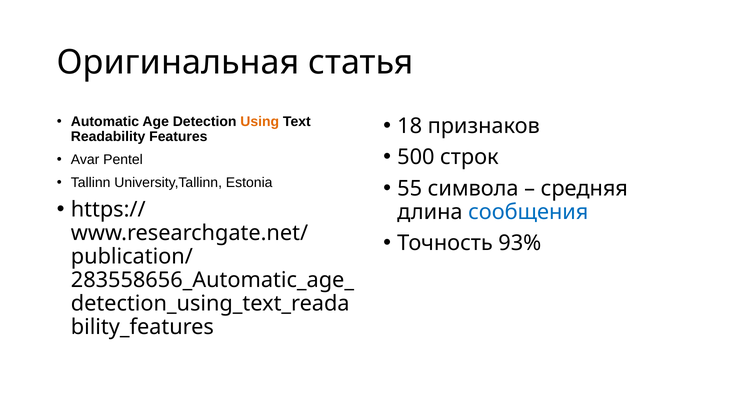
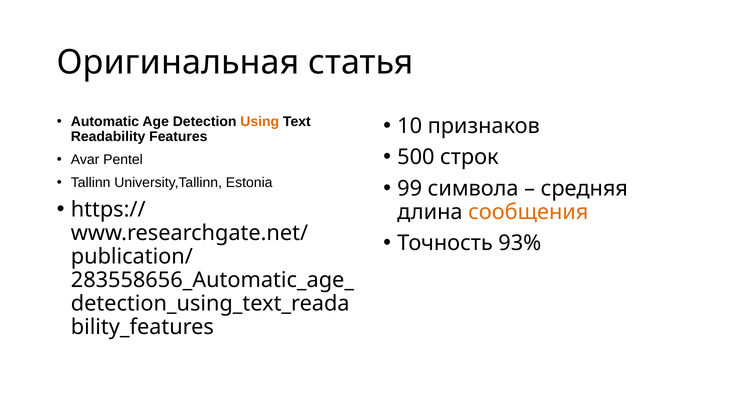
18: 18 -> 10
55: 55 -> 99
сообщения colour: blue -> orange
